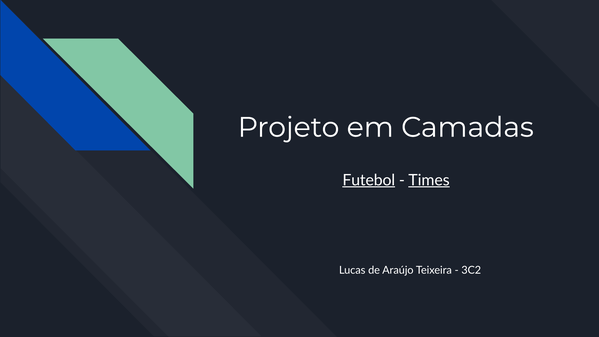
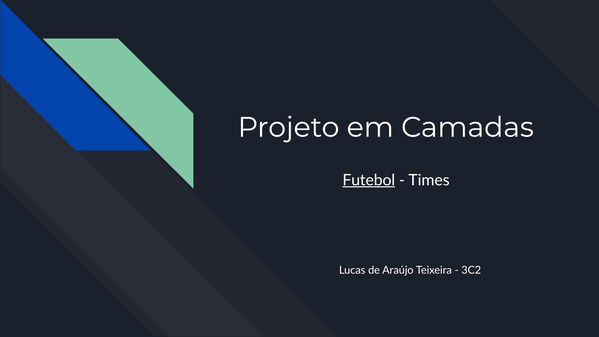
Times underline: present -> none
